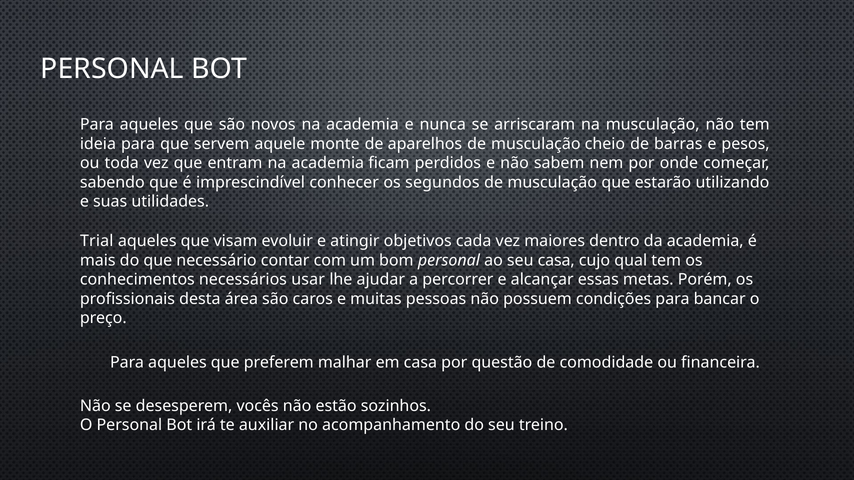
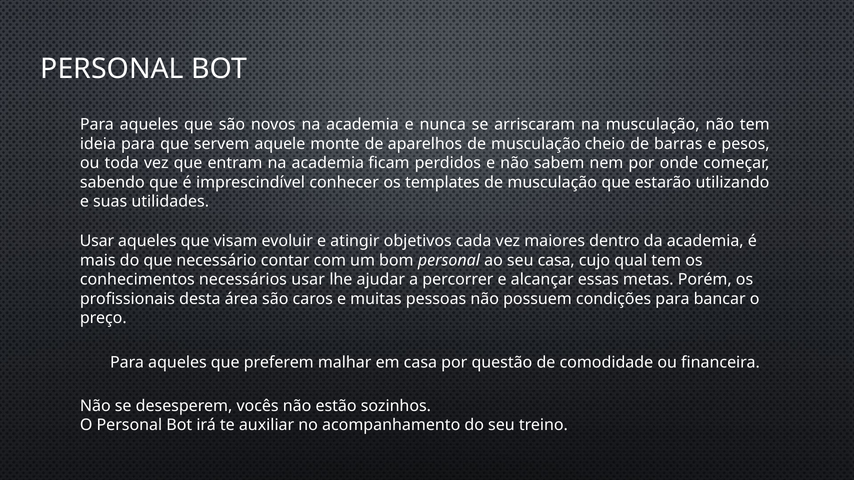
segundos: segundos -> templates
Trial at (97, 241): Trial -> Usar
